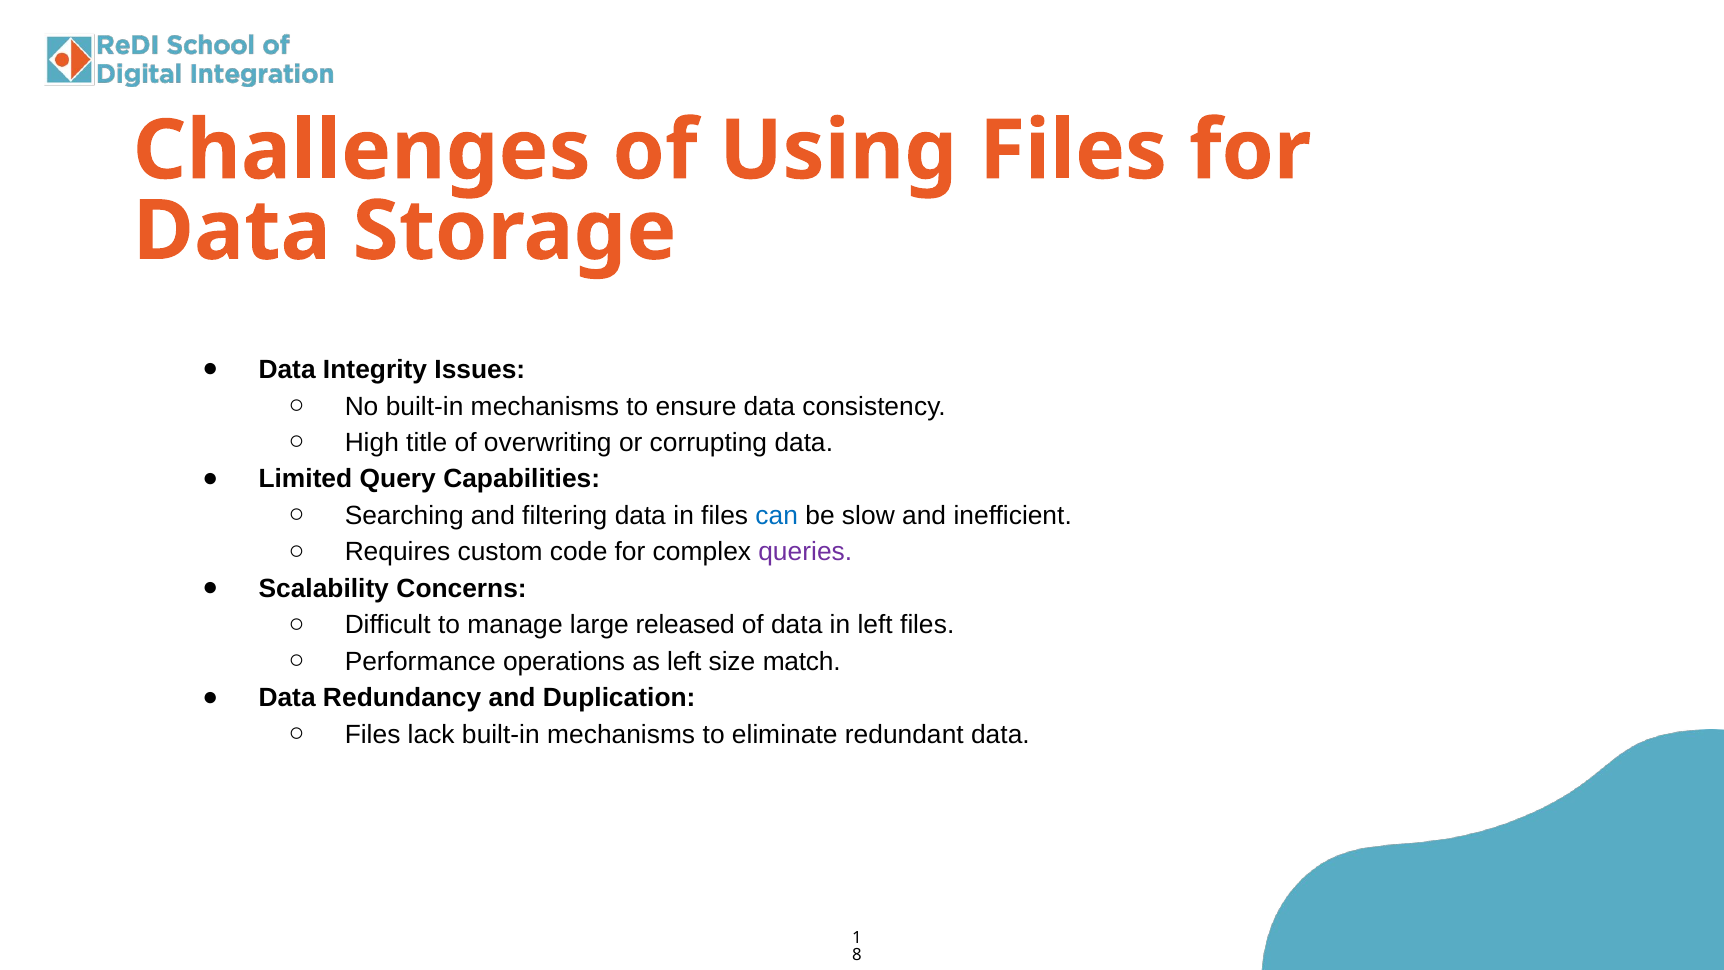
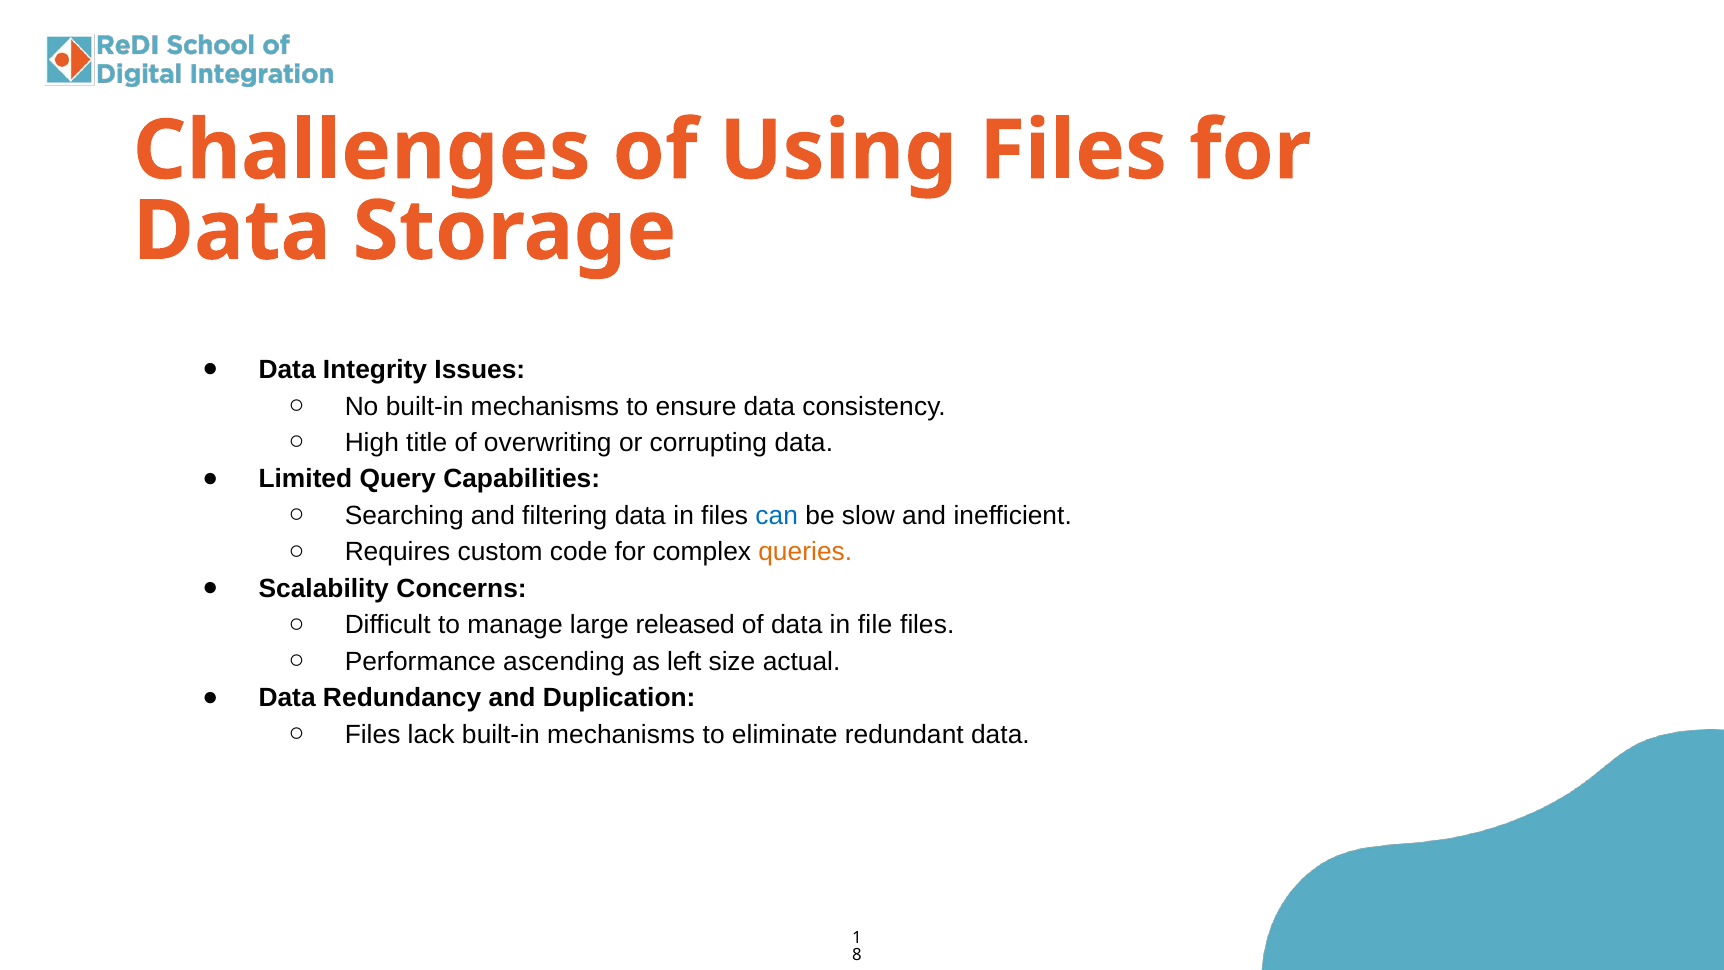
queries colour: purple -> orange
in left: left -> file
operations: operations -> ascending
match: match -> actual
